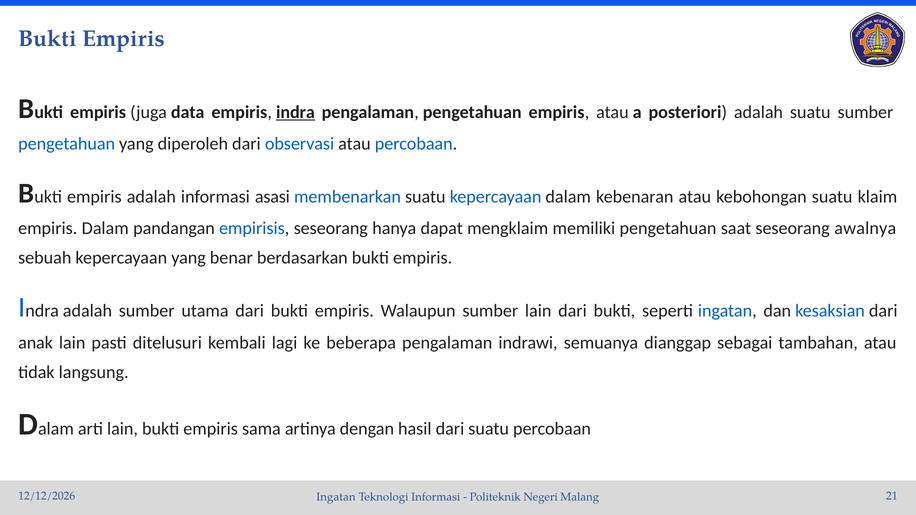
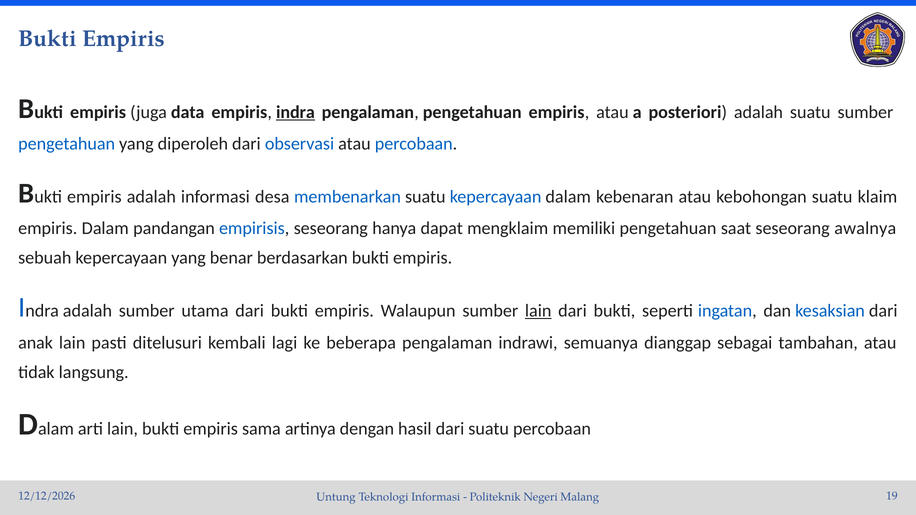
asasi: asasi -> desa
lain at (538, 311) underline: none -> present
Ingatan at (336, 497): Ingatan -> Untung
21: 21 -> 19
